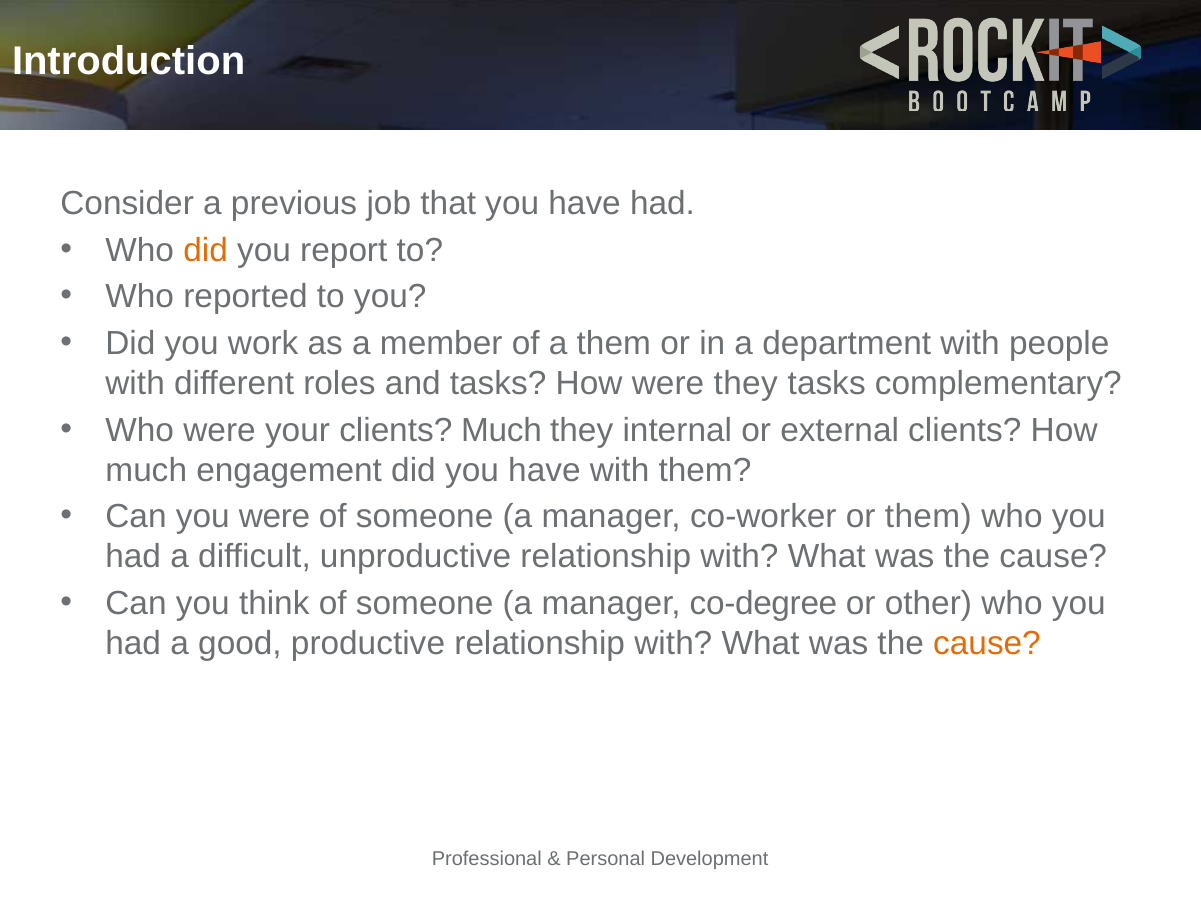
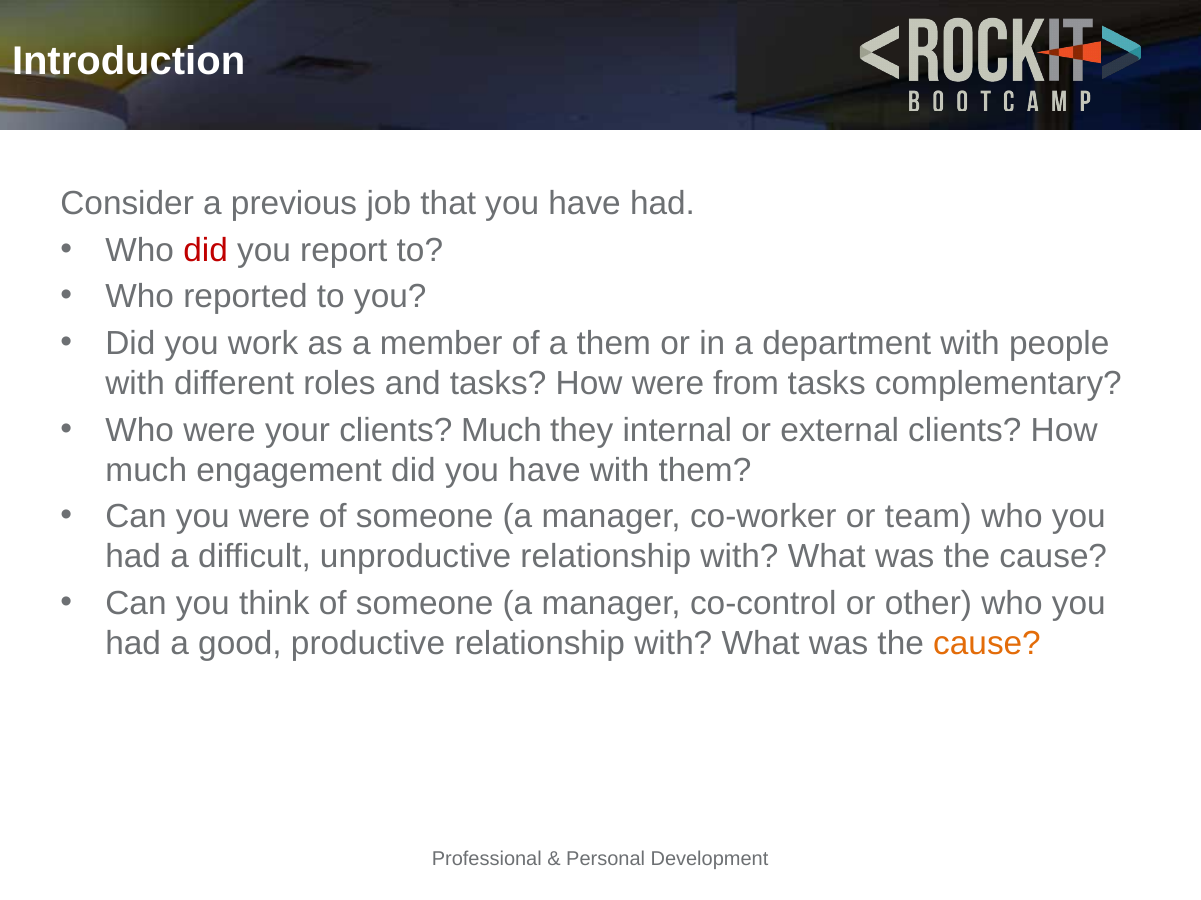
did at (206, 250) colour: orange -> red
were they: they -> from
or them: them -> team
co-degree: co-degree -> co-control
